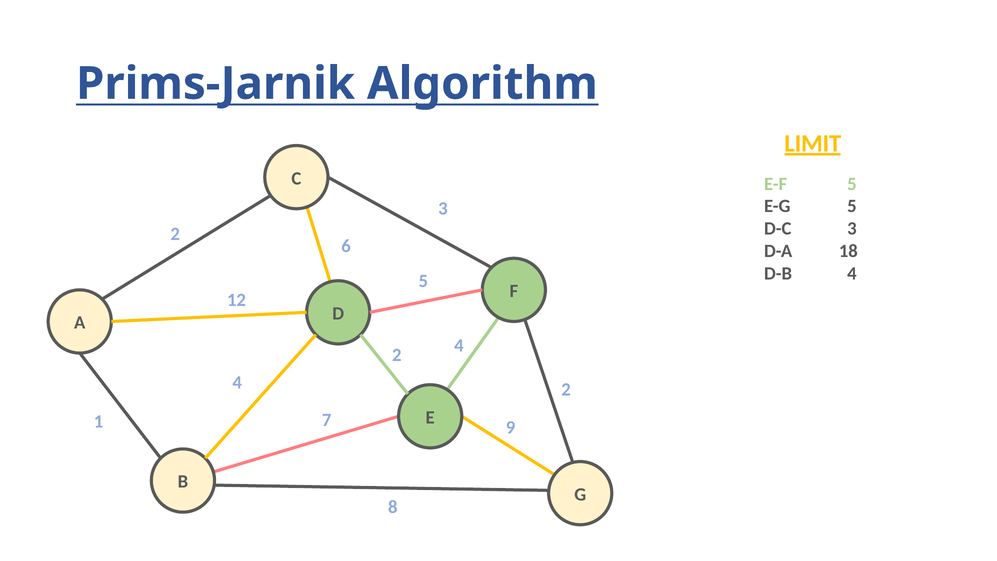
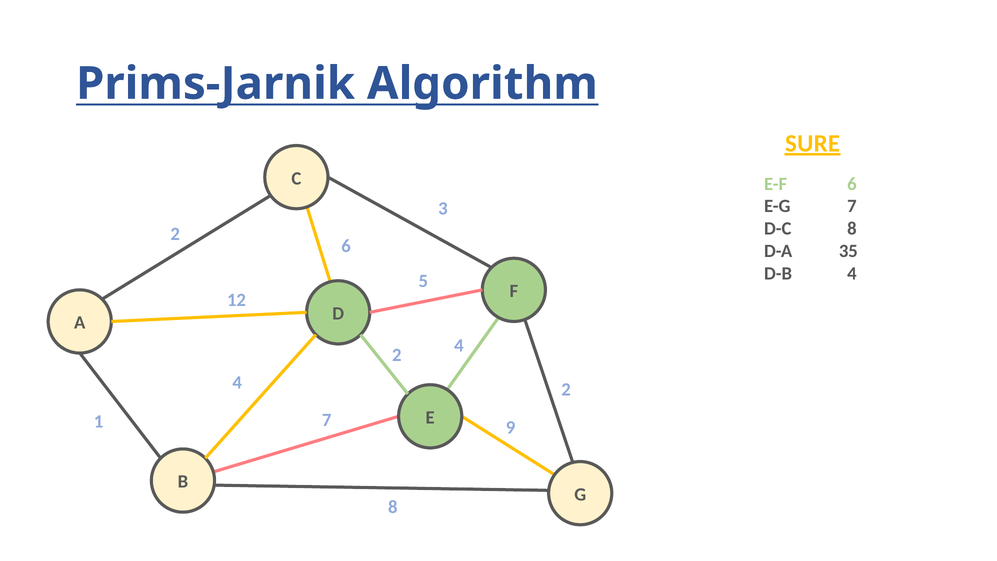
LIMIT: LIMIT -> SURE
E-F 5: 5 -> 6
E-G 5: 5 -> 7
D-C 3: 3 -> 8
18: 18 -> 35
